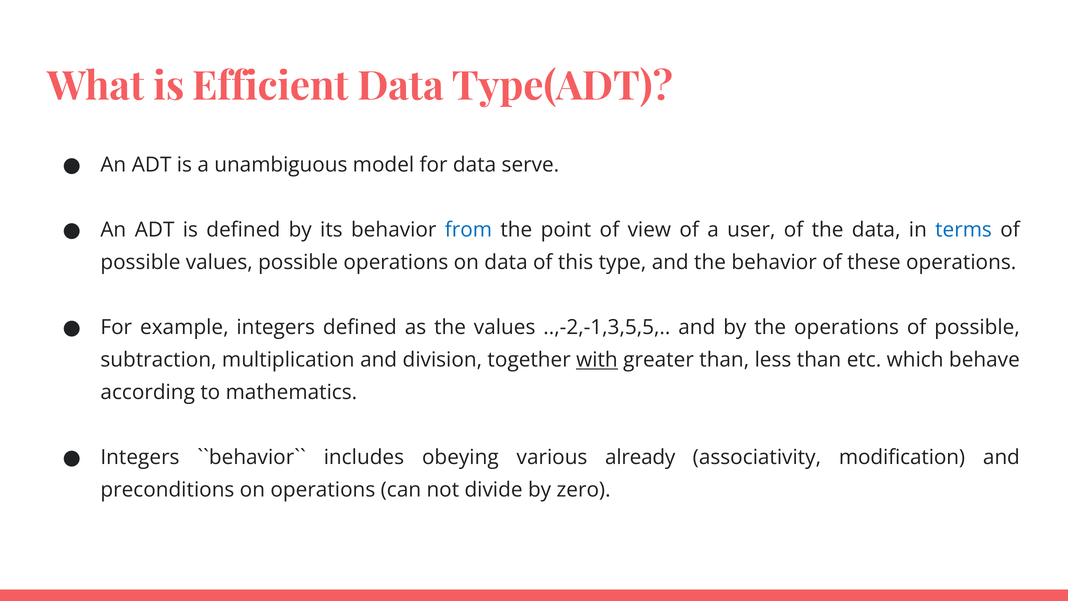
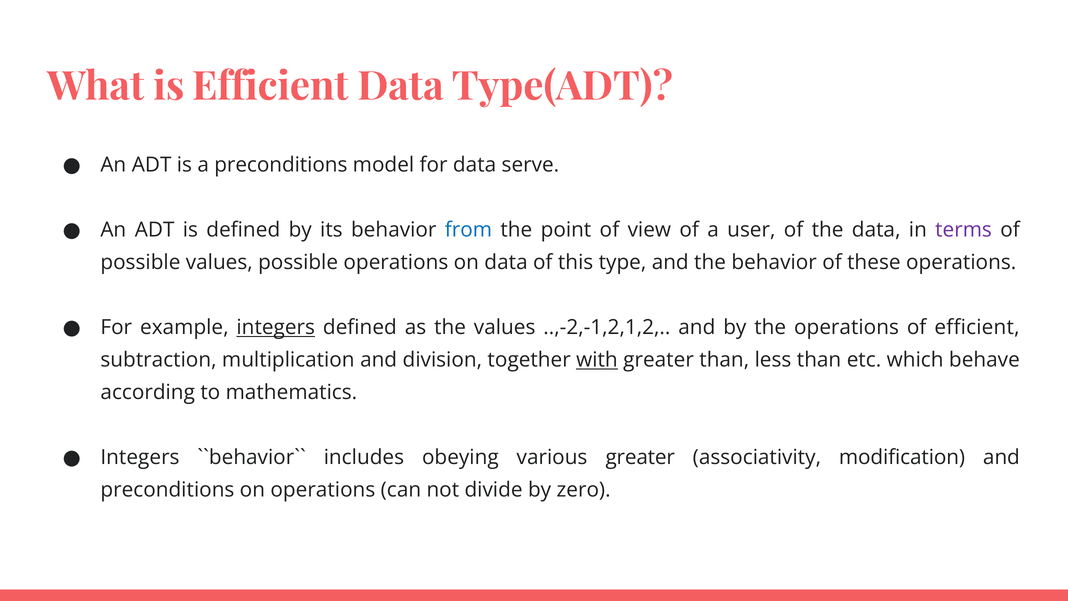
a unambiguous: unambiguous -> preconditions
terms colour: blue -> purple
integers at (276, 327) underline: none -> present
..,-2,-1,3,5,5: ..,-2,-1,3,5,5 -> ..,-2,-1,2,1,2
operations of possible: possible -> efficient
various already: already -> greater
